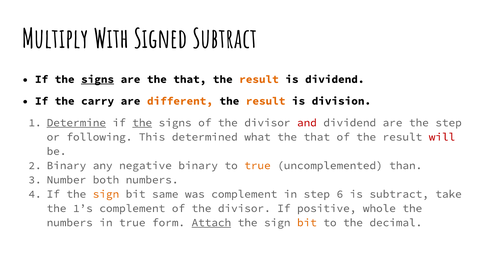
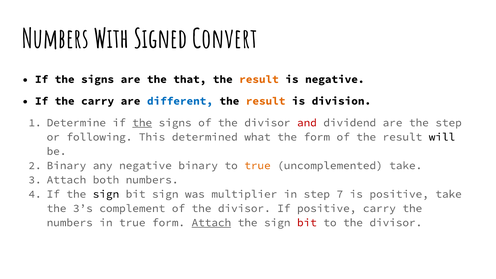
Multiply at (55, 39): Multiply -> Numbers
Signed Subtract: Subtract -> Convert
signs at (98, 79) underline: present -> none
is dividend: dividend -> negative
different colour: orange -> blue
Determine underline: present -> none
what the that: that -> form
will colour: red -> black
uncomplemented than: than -> take
Number at (66, 180): Number -> Attach
sign at (106, 194) colour: orange -> black
bit same: same -> sign
was complement: complement -> multiplier
6: 6 -> 7
is subtract: subtract -> positive
1’s: 1’s -> 3’s
positive whole: whole -> carry
bit at (307, 223) colour: orange -> red
to the decimal: decimal -> divisor
